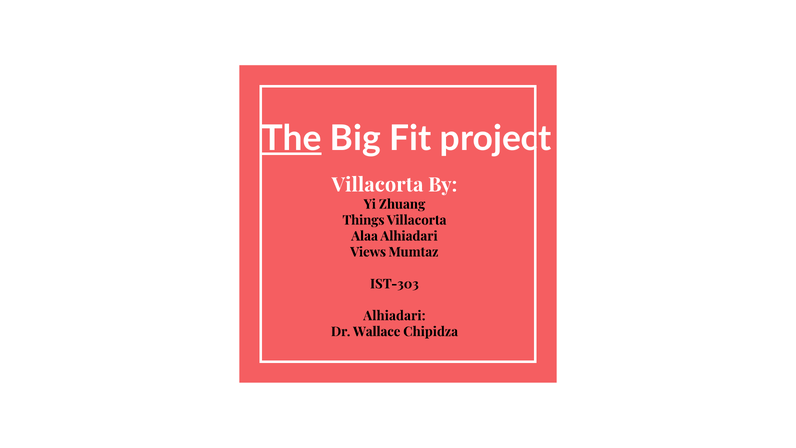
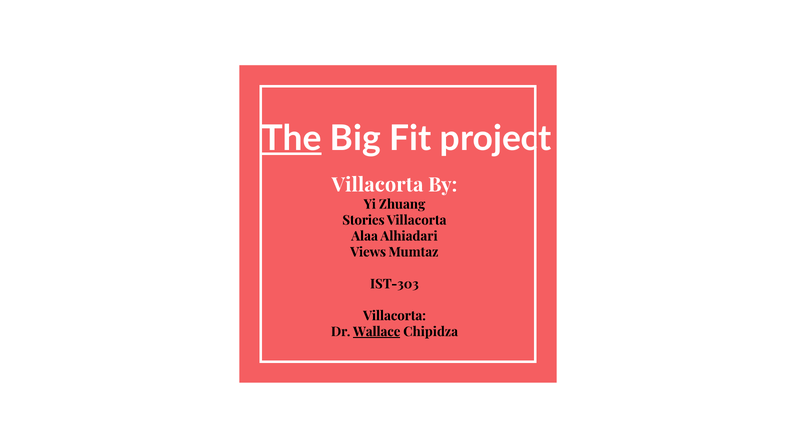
Things: Things -> Stories
Alhiadari at (394, 316): Alhiadari -> Villacorta
Wallace underline: none -> present
